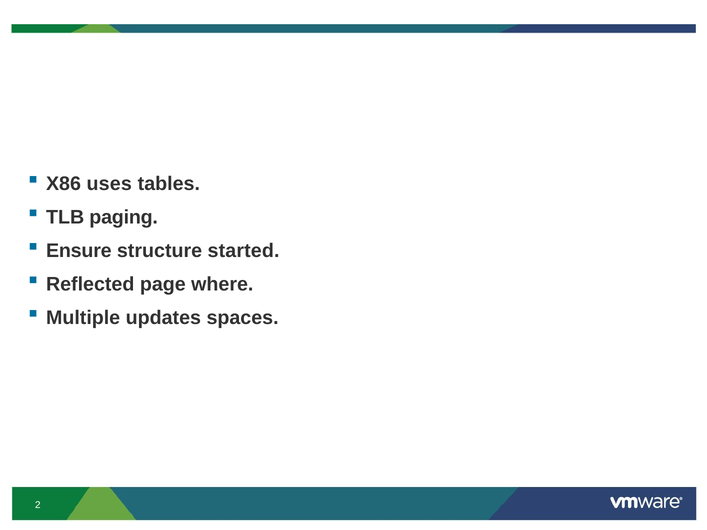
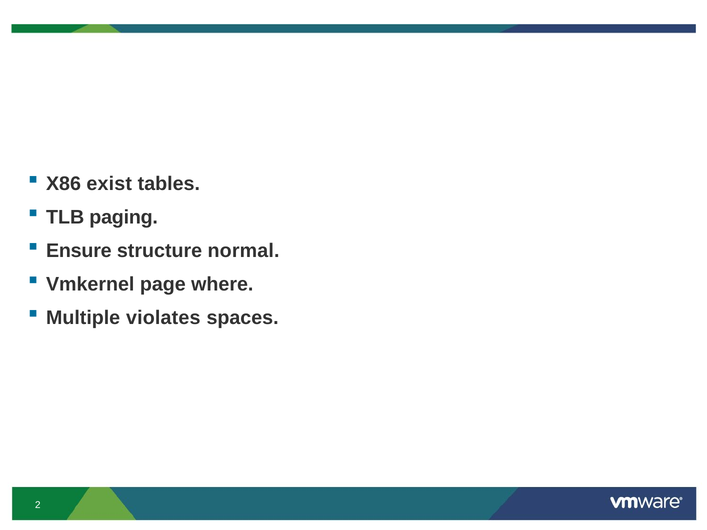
uses: uses -> exist
started: started -> normal
Reflected: Reflected -> Vmkernel
updates: updates -> violates
